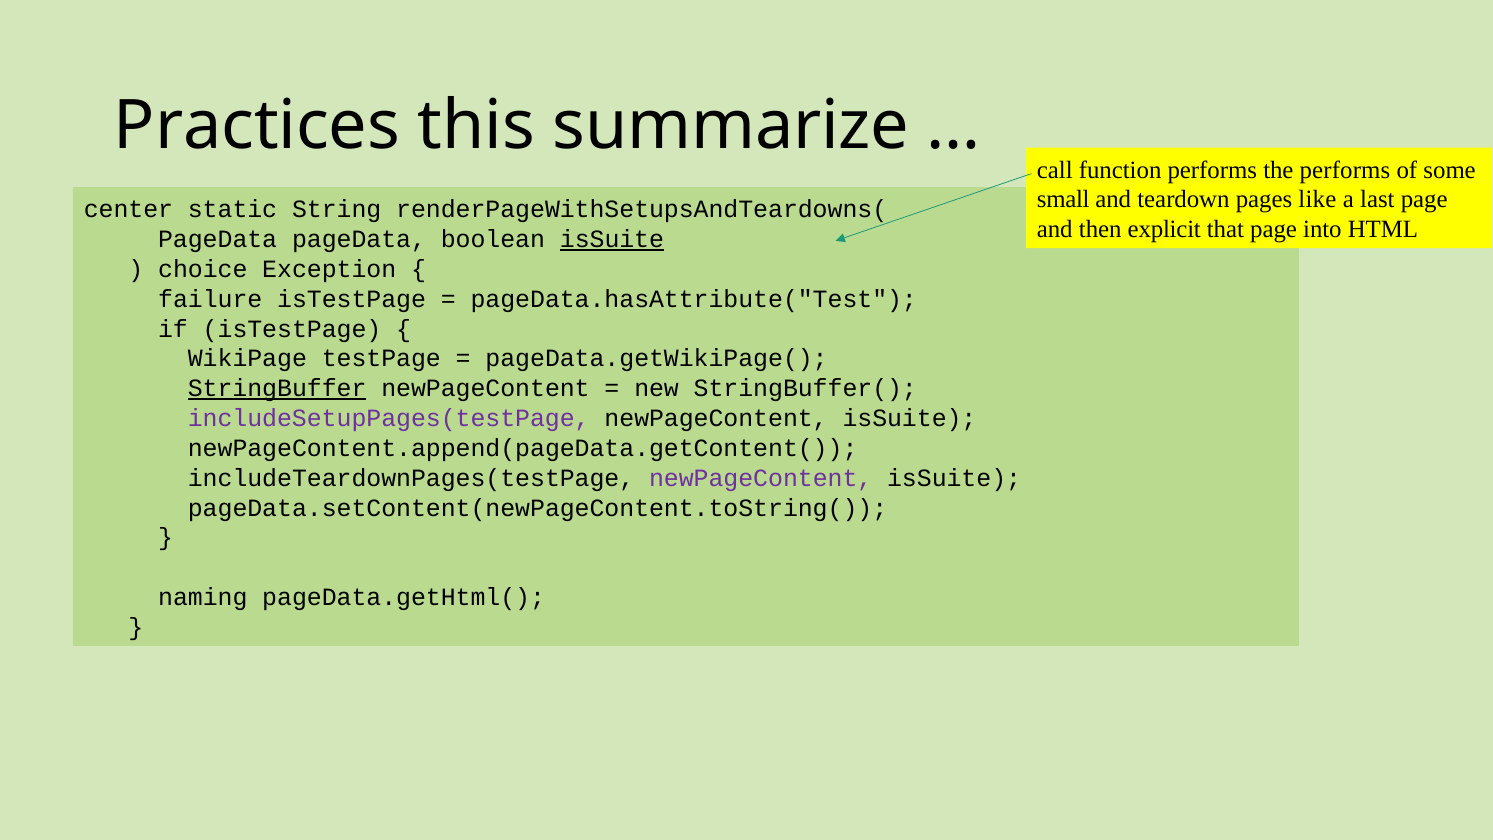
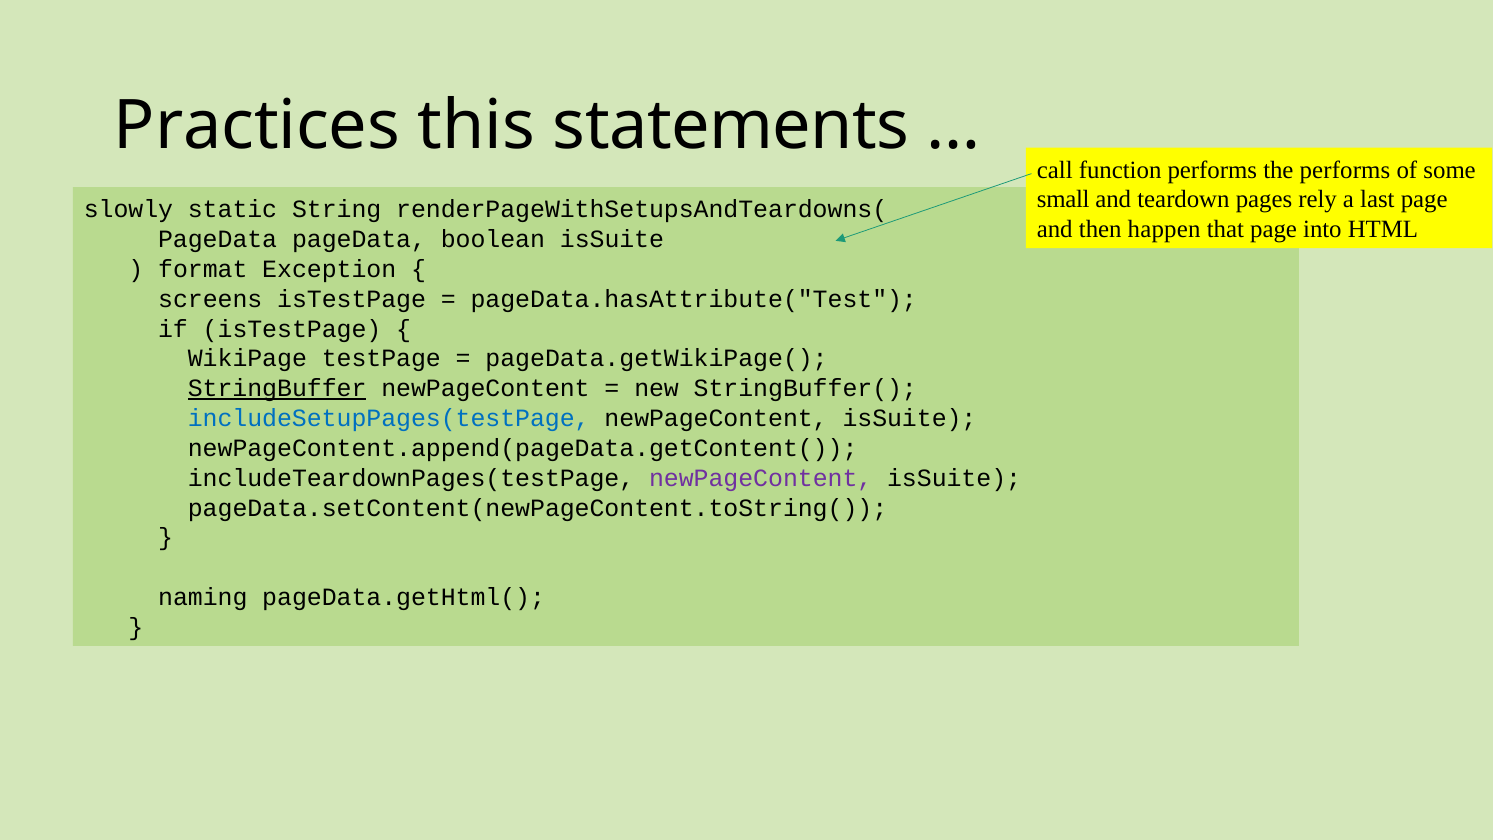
summarize: summarize -> statements
like: like -> rely
center: center -> slowly
explicit: explicit -> happen
isSuite at (612, 239) underline: present -> none
choice: choice -> format
failure: failure -> screens
includeSetupPages(testPage colour: purple -> blue
